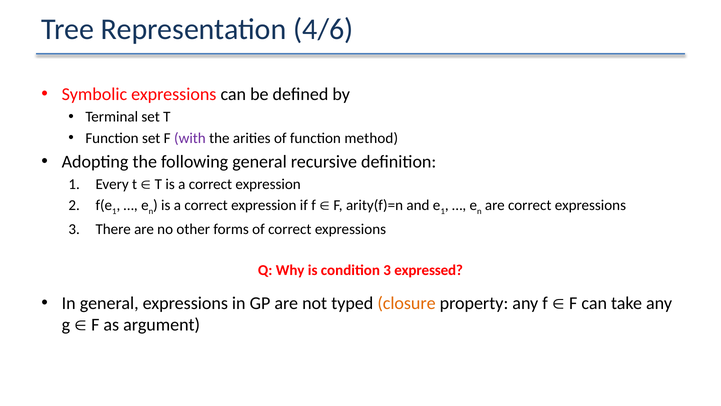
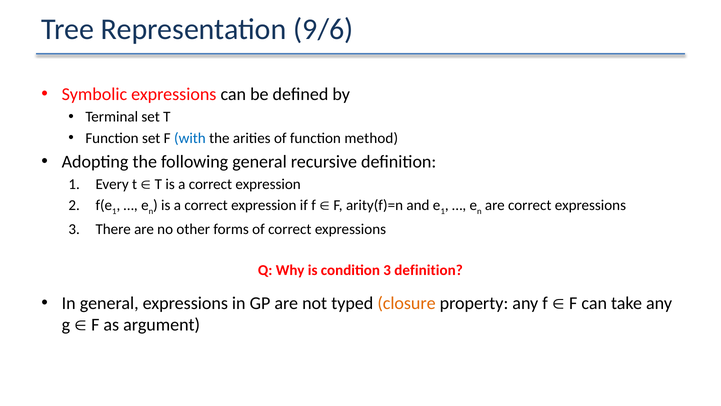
4/6: 4/6 -> 9/6
with colour: purple -> blue
3 expressed: expressed -> definition
